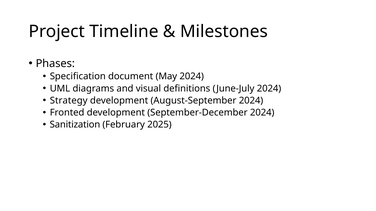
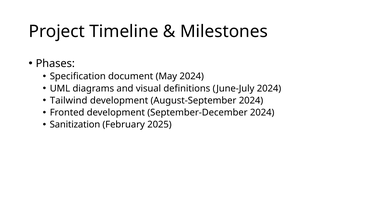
Strategy: Strategy -> Tailwind
